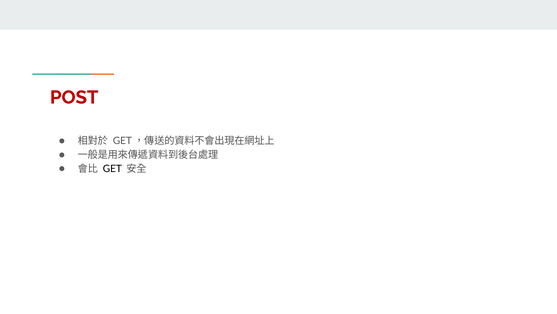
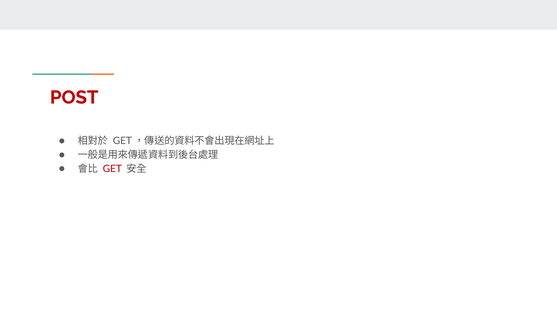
GET colour: black -> red
